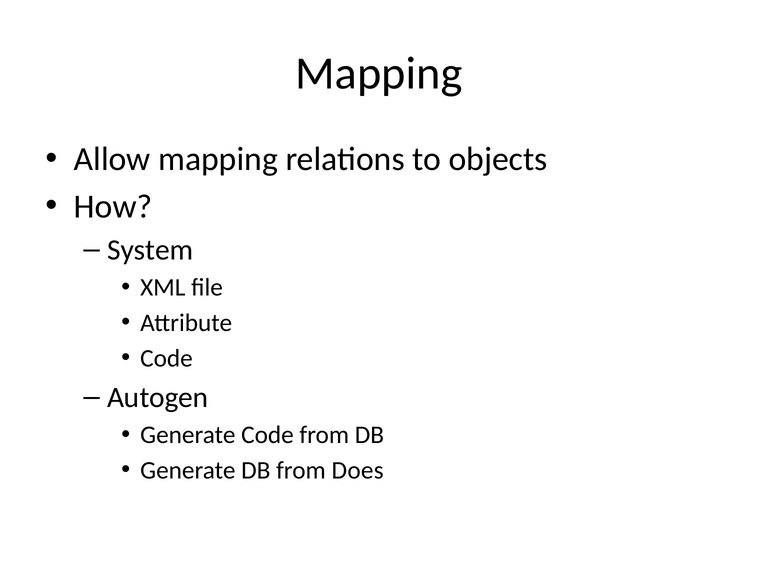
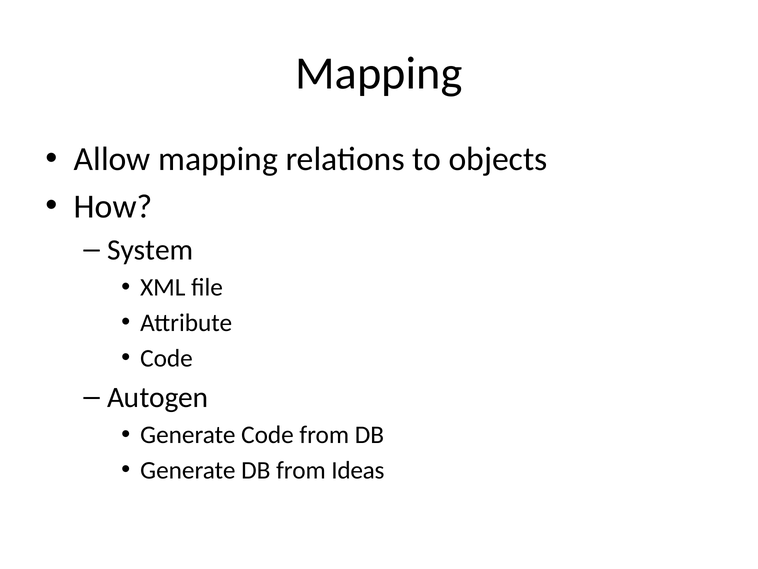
Does: Does -> Ideas
